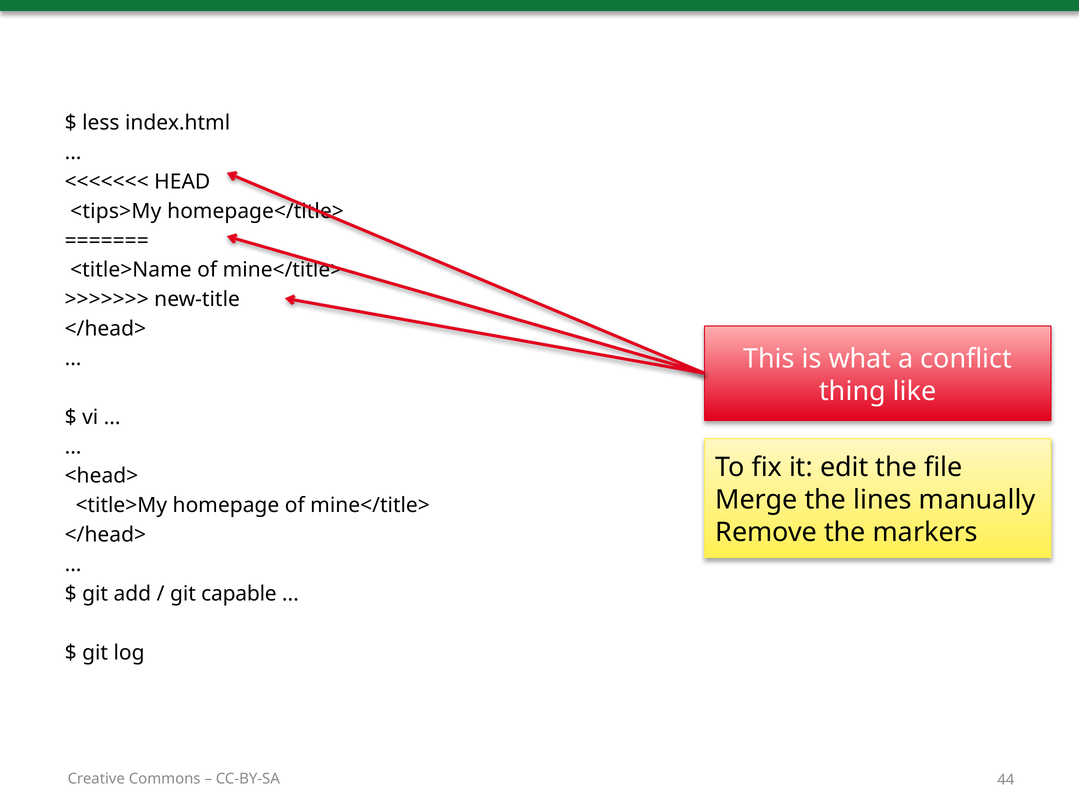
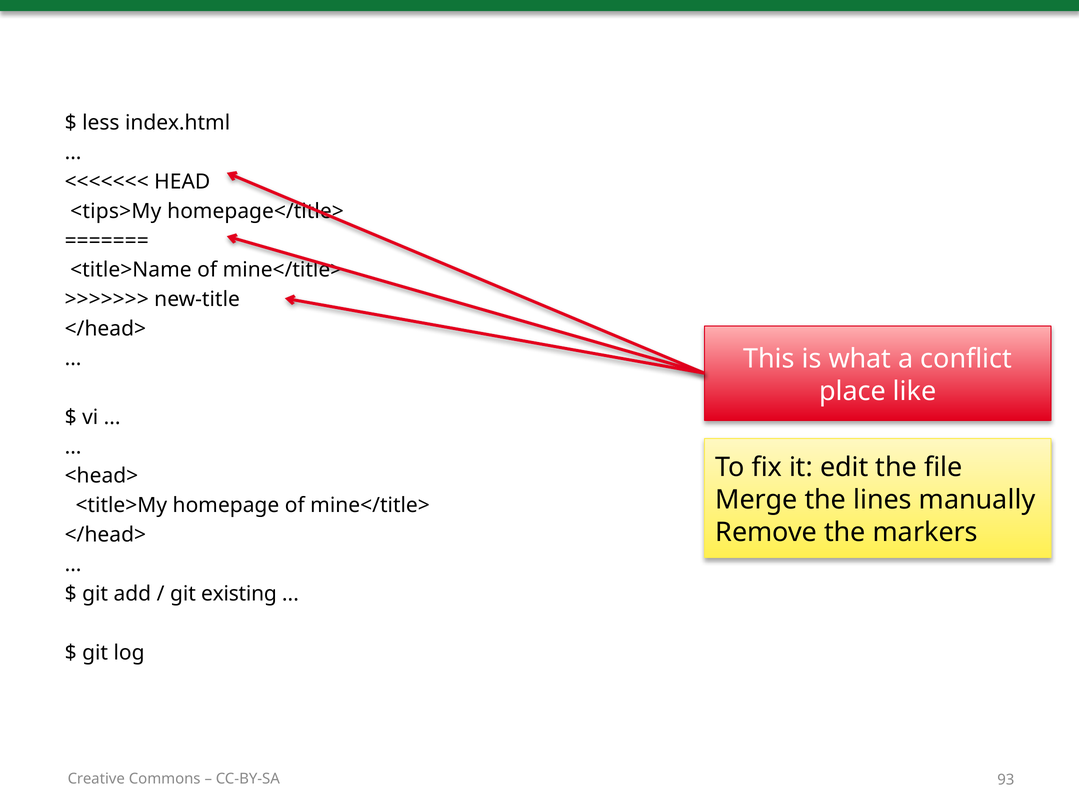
thing: thing -> place
capable: capable -> existing
44: 44 -> 93
